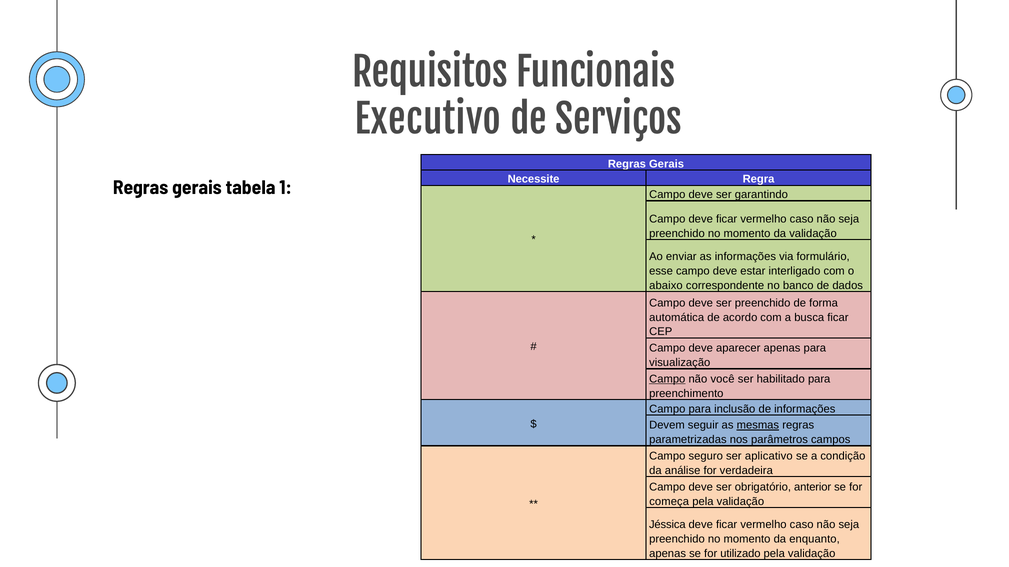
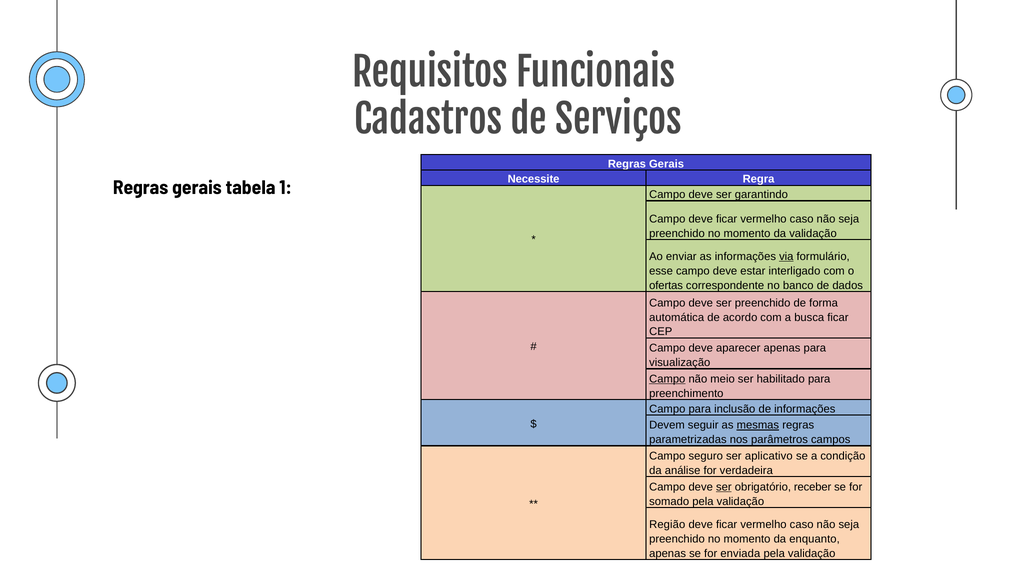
Executivo: Executivo -> Cadastros
via underline: none -> present
abaixo: abaixo -> ofertas
você: você -> meio
ser at (724, 487) underline: none -> present
anterior: anterior -> receber
começa: começa -> somado
Jéssica: Jéssica -> Região
utilizado: utilizado -> enviada
